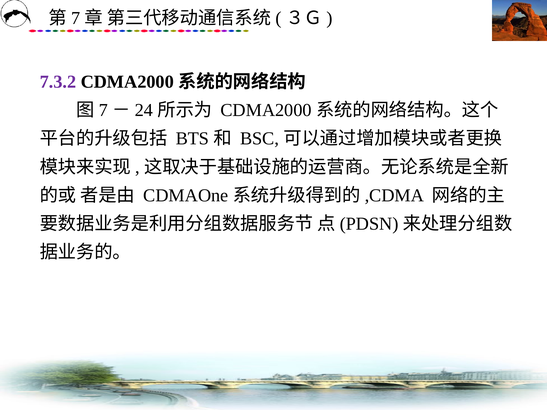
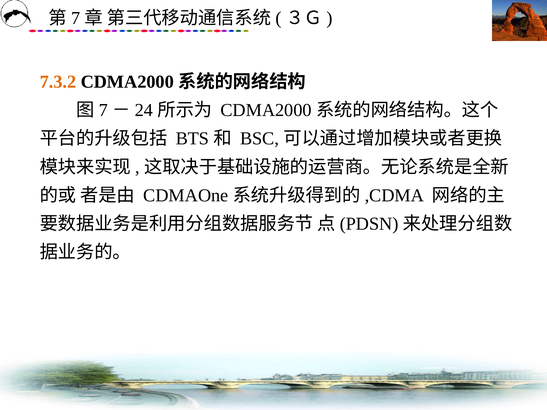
7.3.2 colour: purple -> orange
